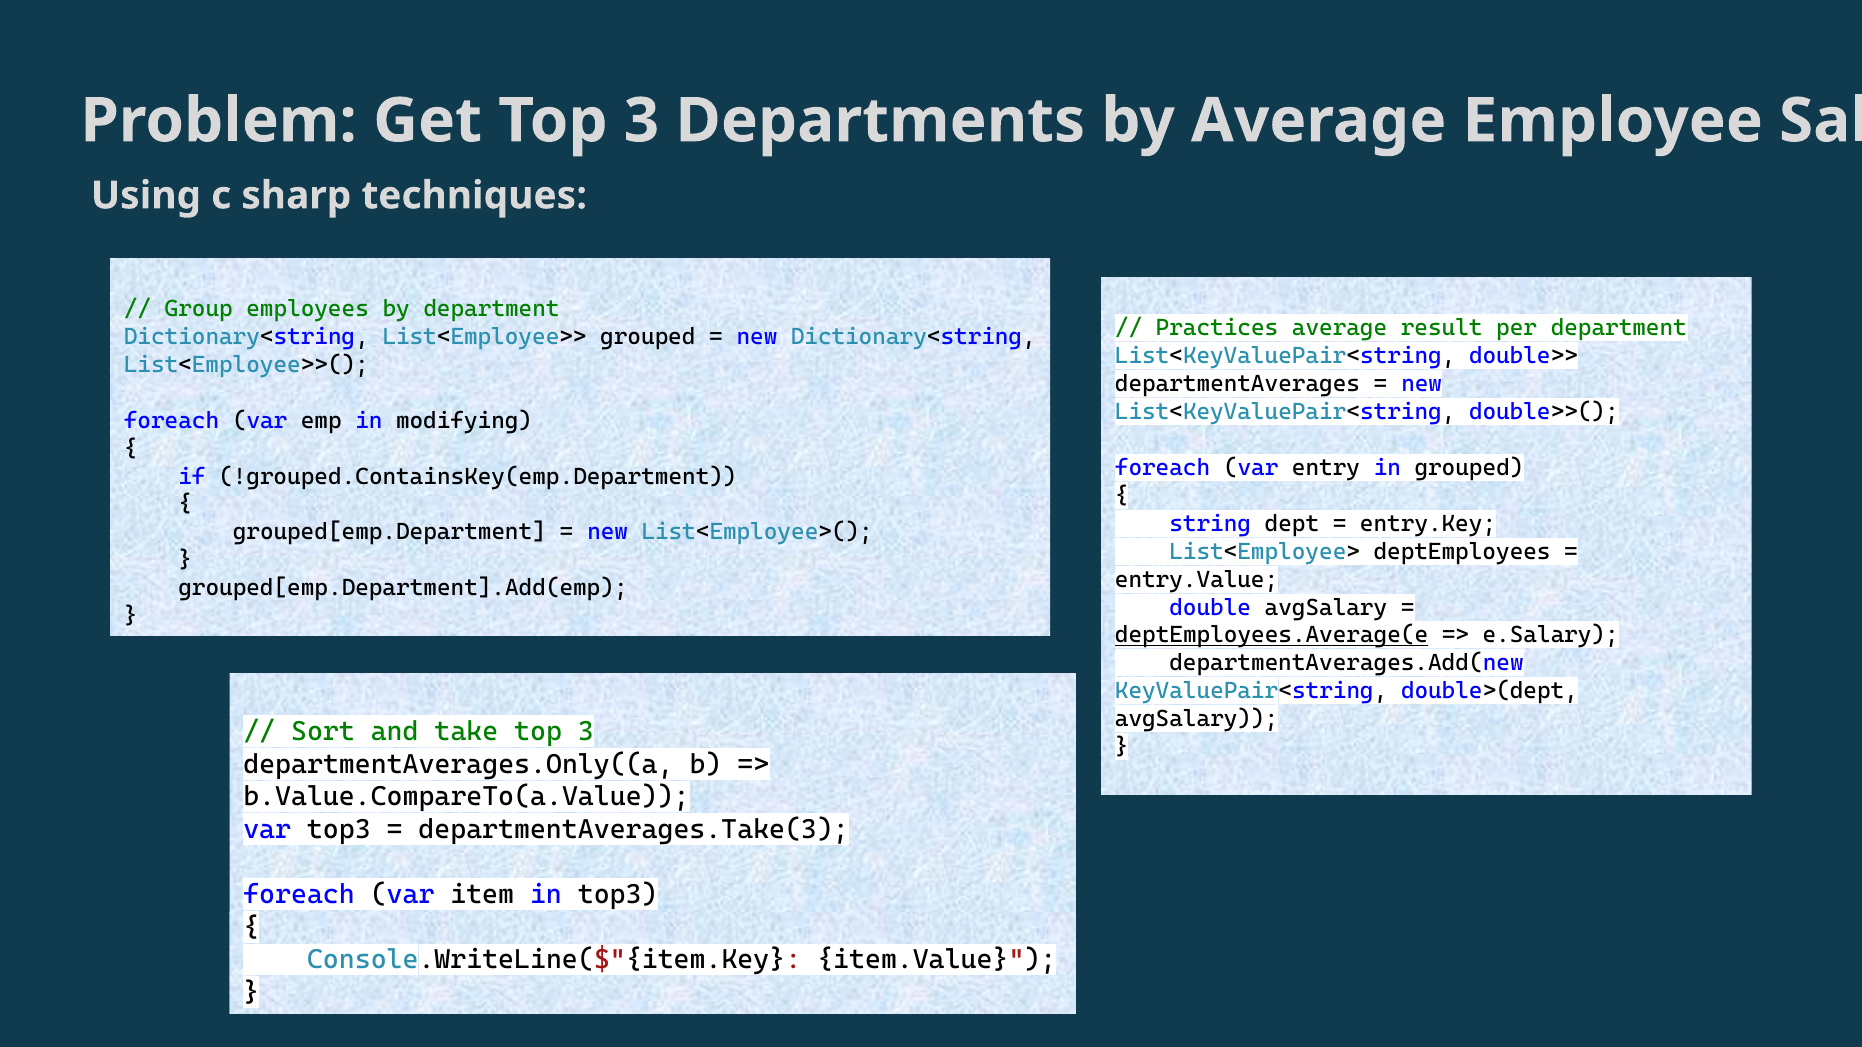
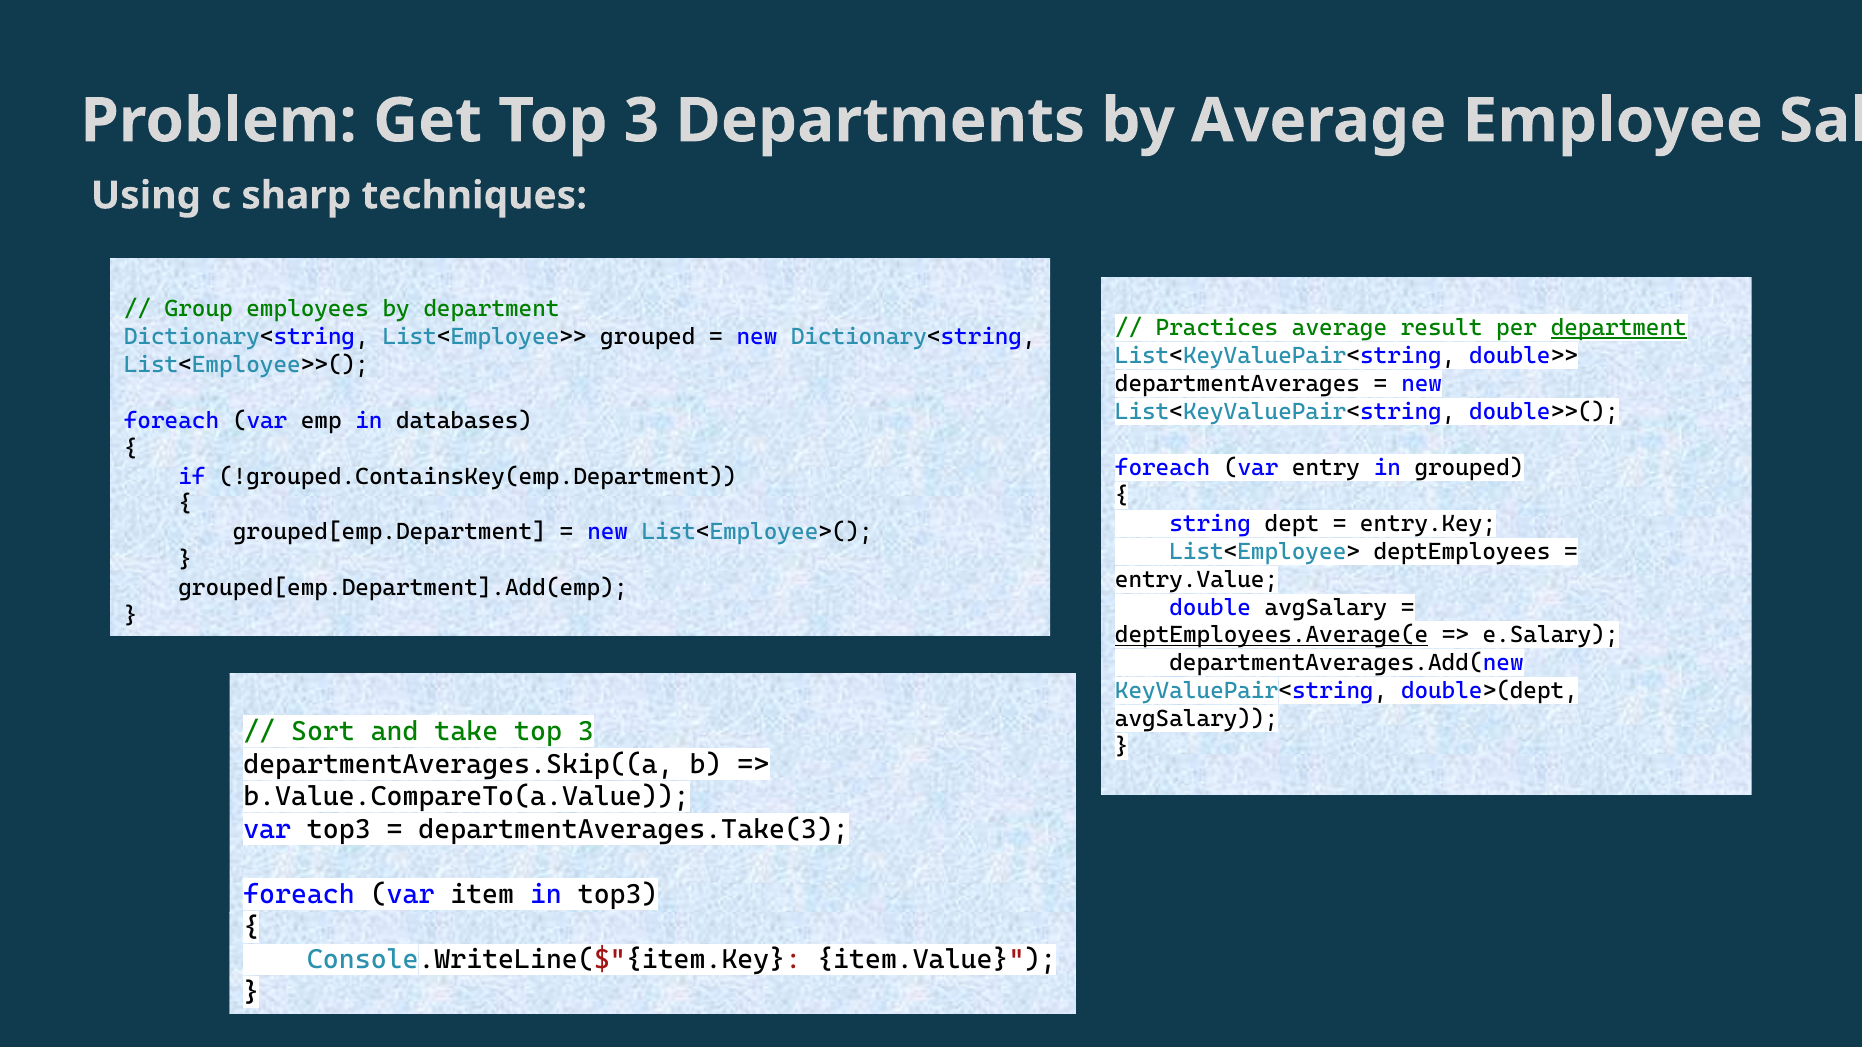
department at (1619, 328) underline: none -> present
modifying: modifying -> databases
departmentAverages.Only((a: departmentAverages.Only((a -> departmentAverages.Skip((a
